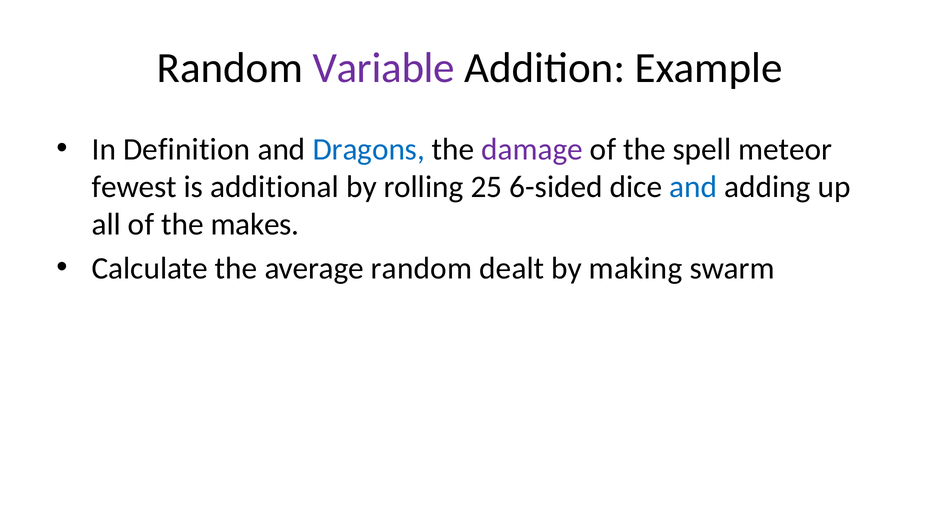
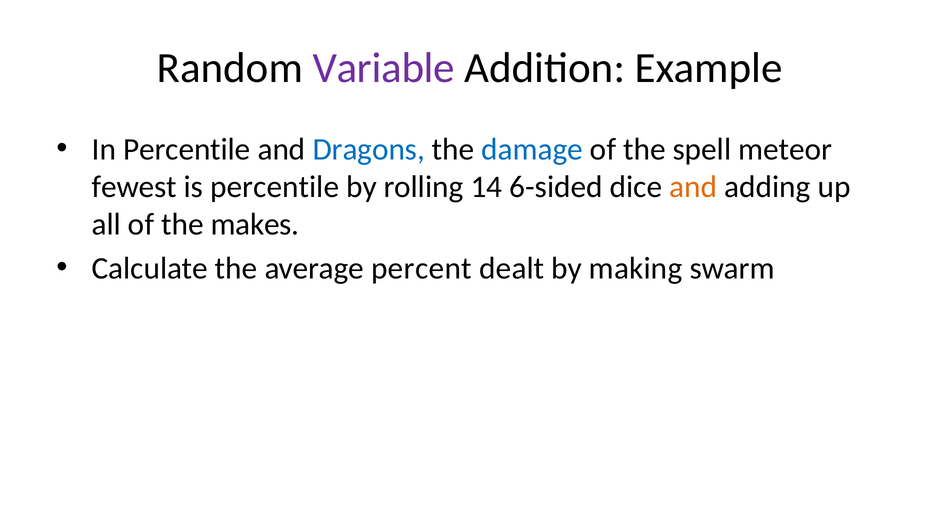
In Definition: Definition -> Percentile
damage colour: purple -> blue
is additional: additional -> percentile
25: 25 -> 14
and at (693, 187) colour: blue -> orange
average random: random -> percent
